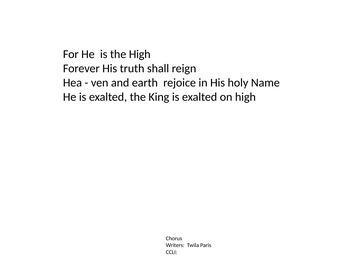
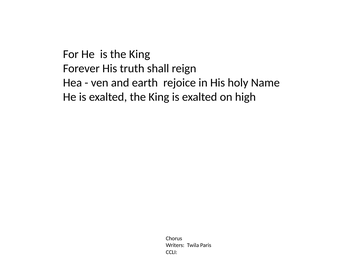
is the High: High -> King
